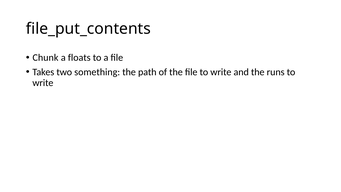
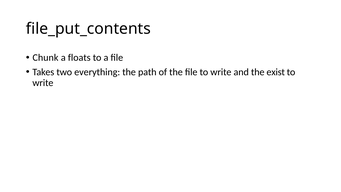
something: something -> everything
runs: runs -> exist
